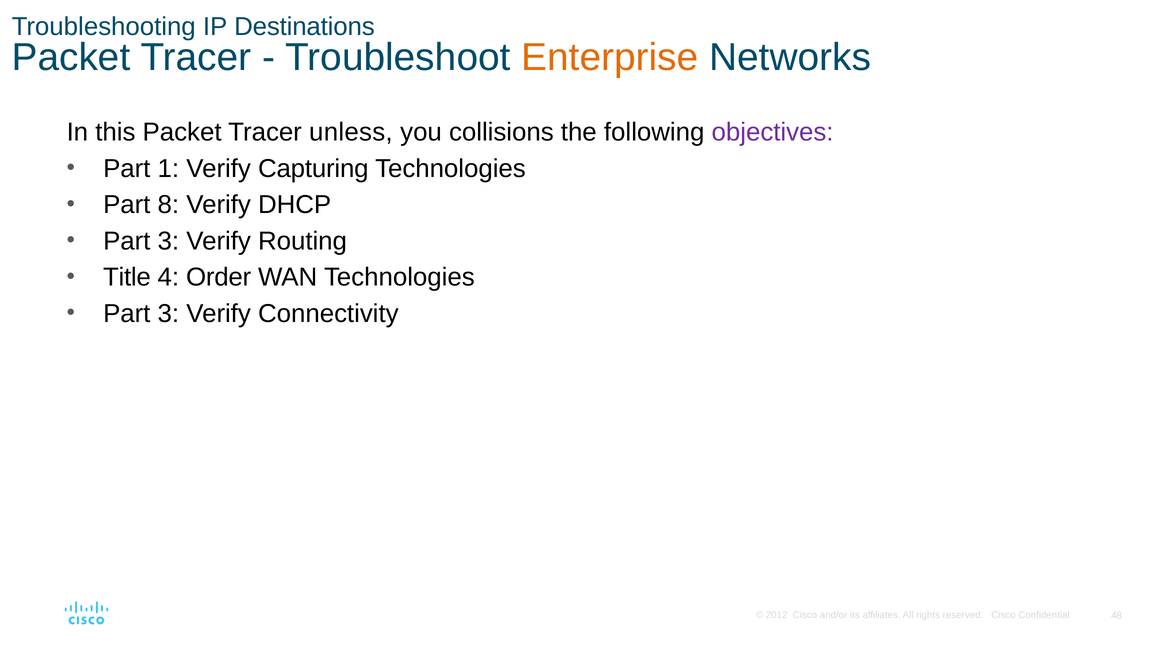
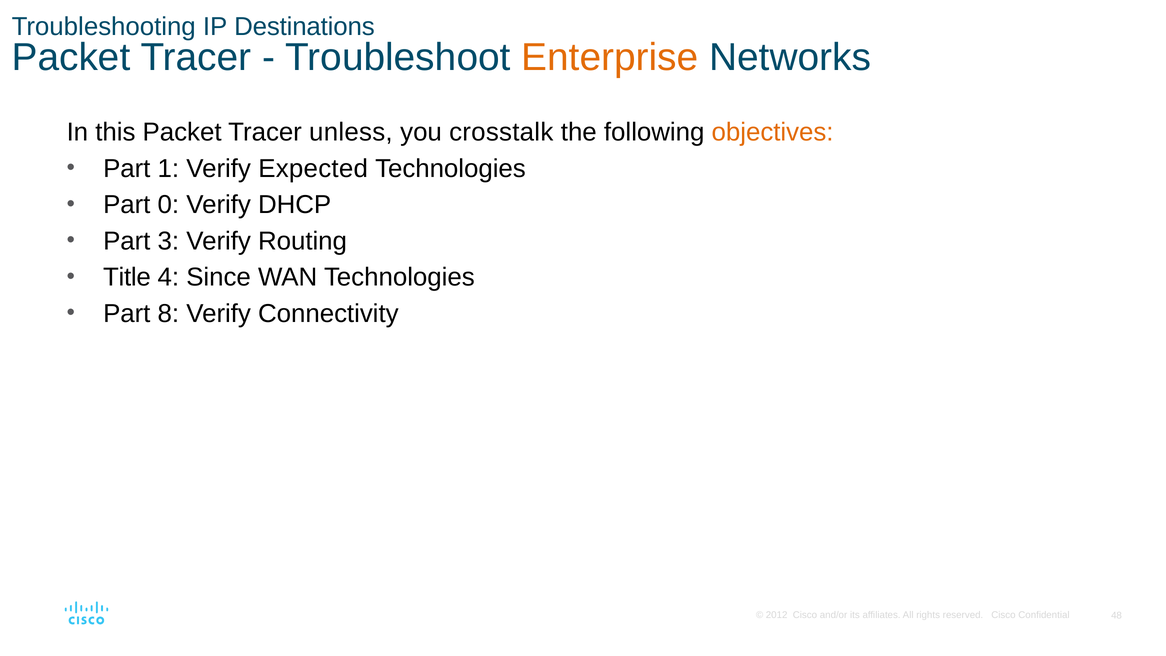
collisions: collisions -> crosstalk
objectives colour: purple -> orange
Capturing: Capturing -> Expected
8: 8 -> 0
Order: Order -> Since
3 at (168, 314): 3 -> 8
